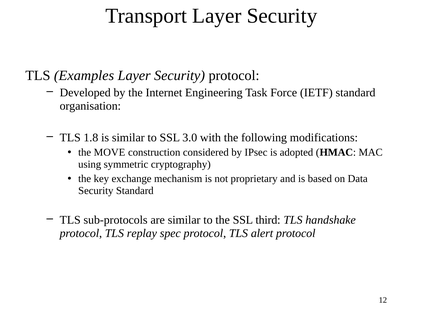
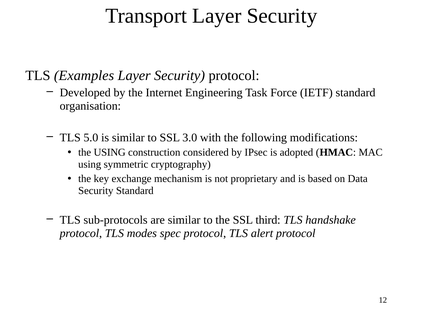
1.8: 1.8 -> 5.0
the MOVE: MOVE -> USING
replay: replay -> modes
